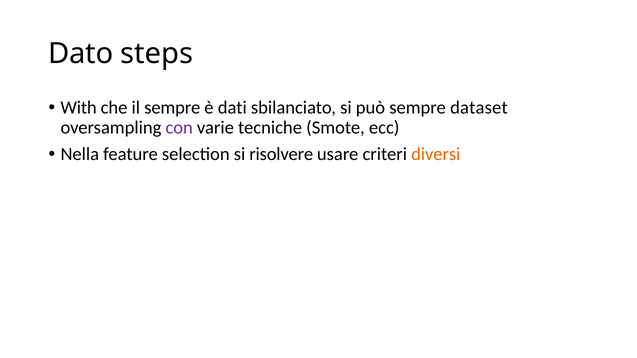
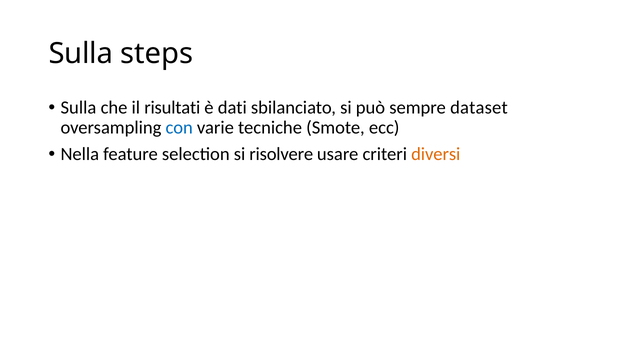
Dato at (81, 54): Dato -> Sulla
With at (79, 108): With -> Sulla
il sempre: sempre -> risultati
con colour: purple -> blue
